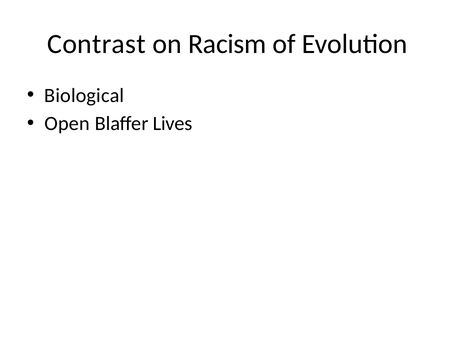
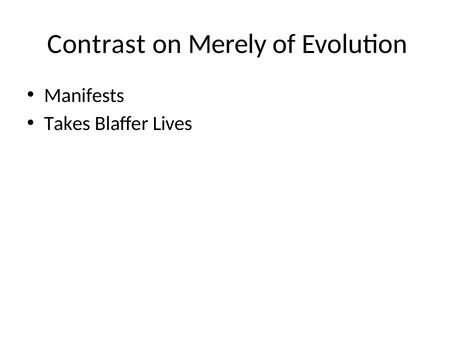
Racism: Racism -> Merely
Biological: Biological -> Manifests
Open: Open -> Takes
